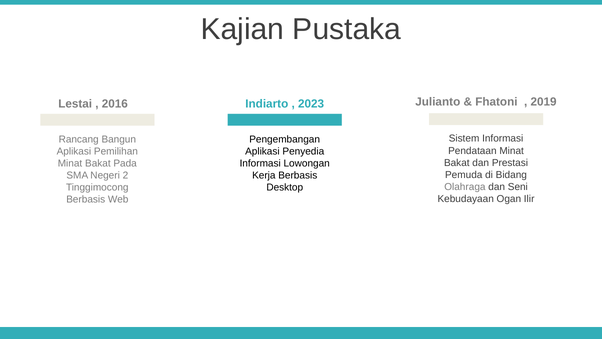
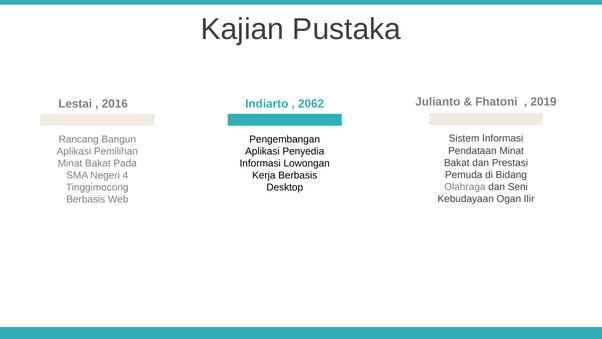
2023: 2023 -> 2062
2: 2 -> 4
